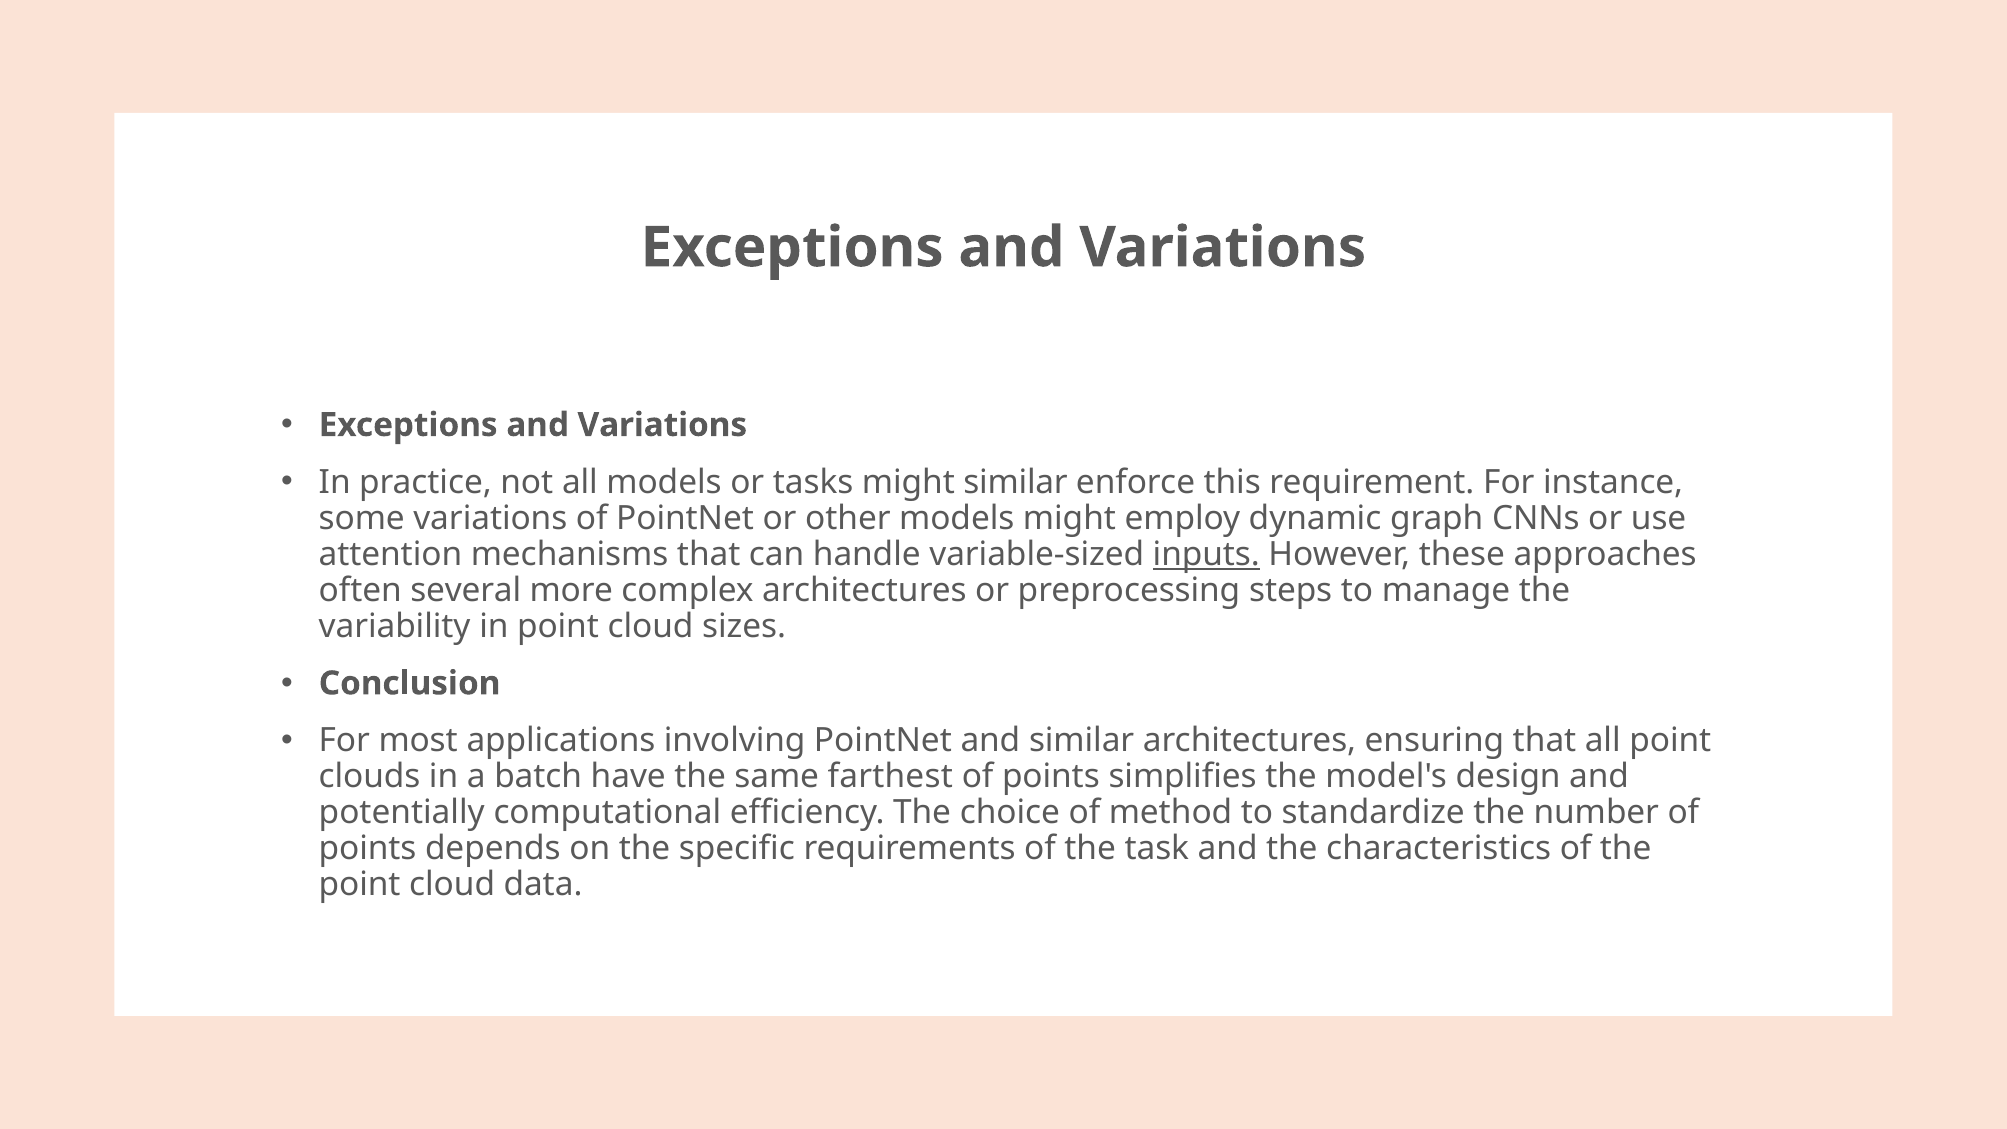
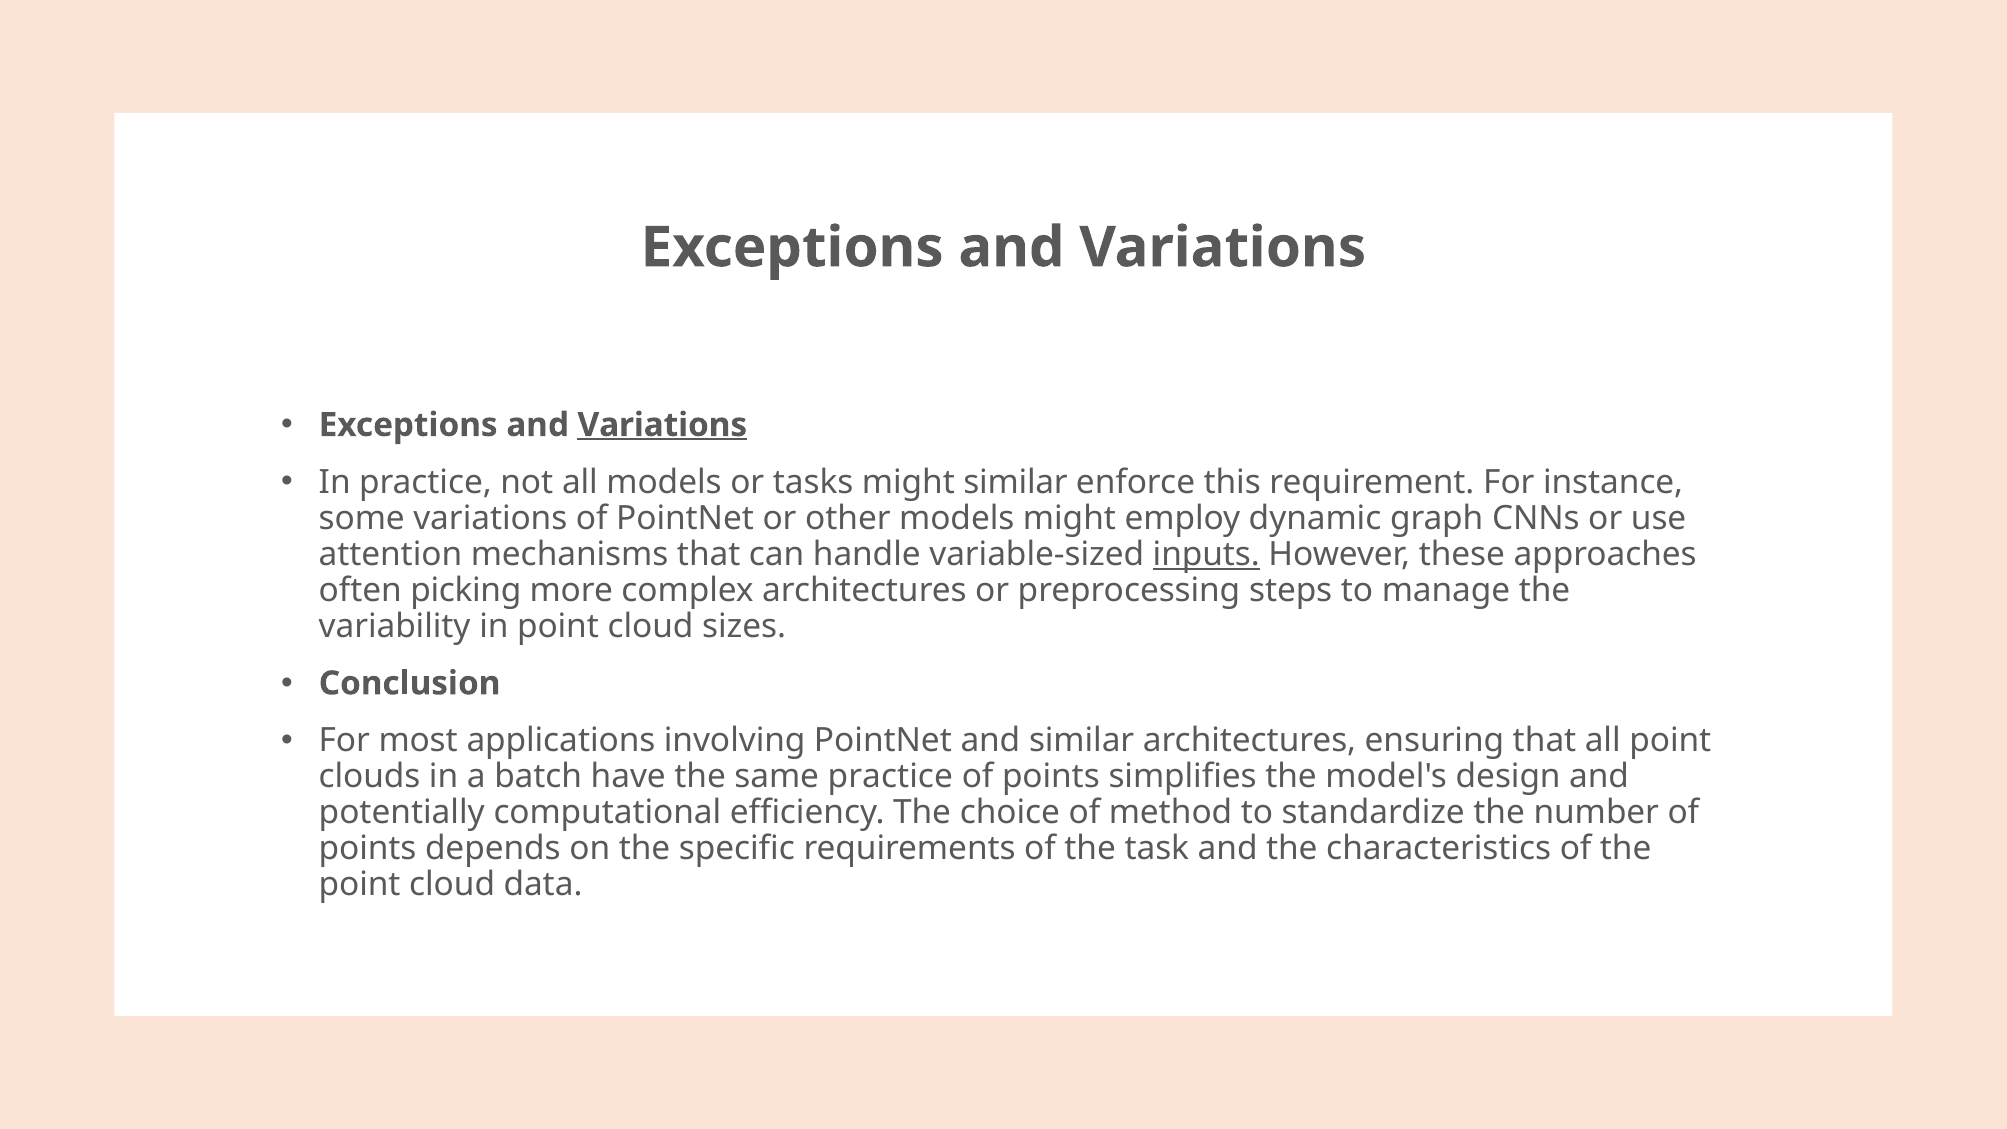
Variations at (662, 425) underline: none -> present
several: several -> picking
same farthest: farthest -> practice
